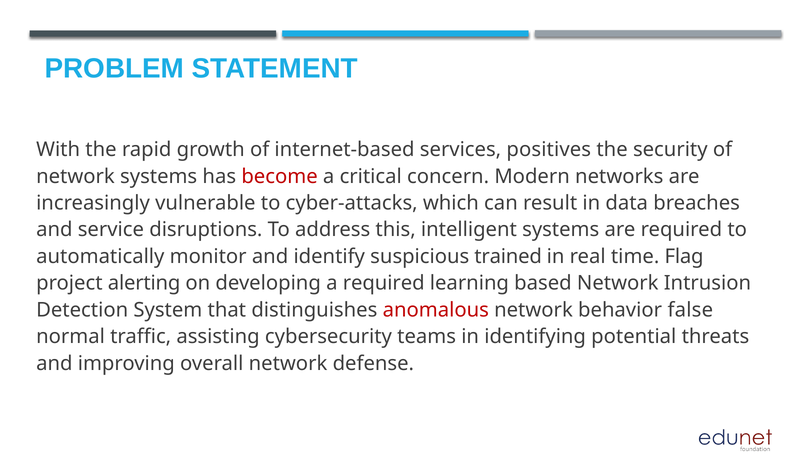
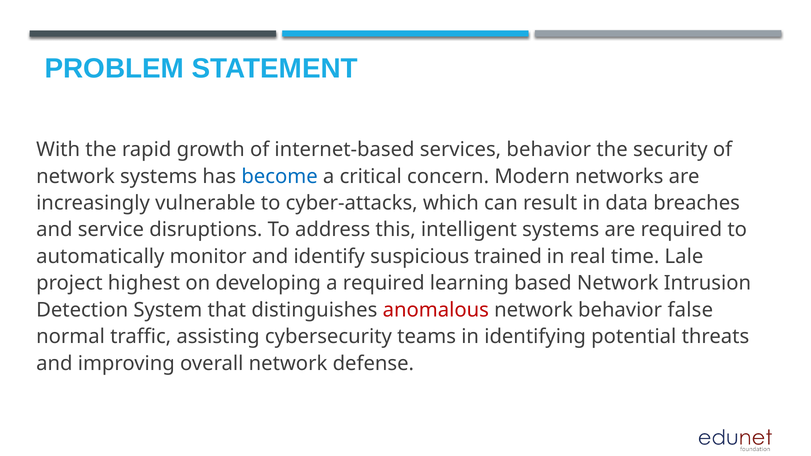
services positives: positives -> behavior
become colour: red -> blue
Flag: Flag -> Lale
alerting: alerting -> highest
